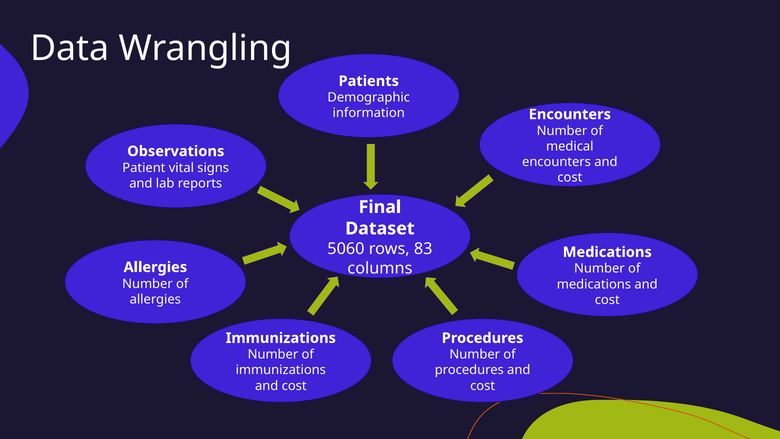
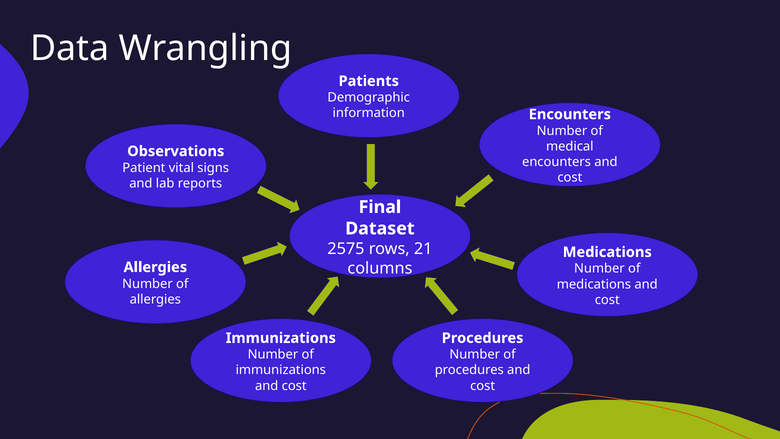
5060: 5060 -> 2575
83: 83 -> 21
